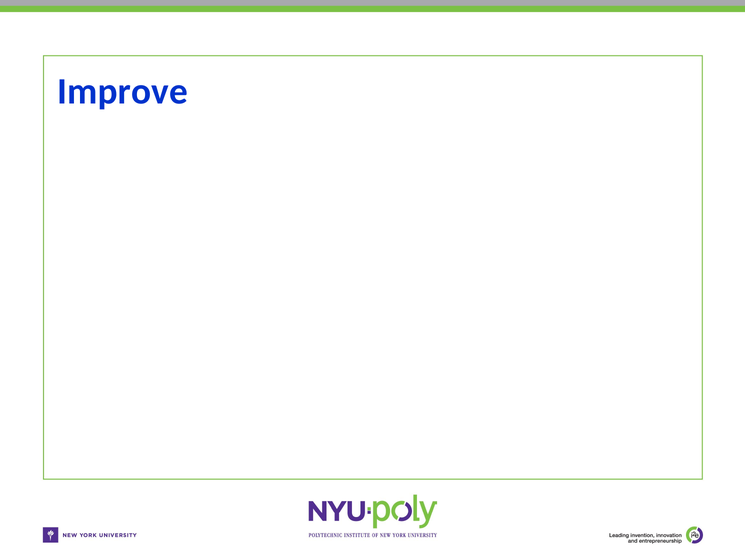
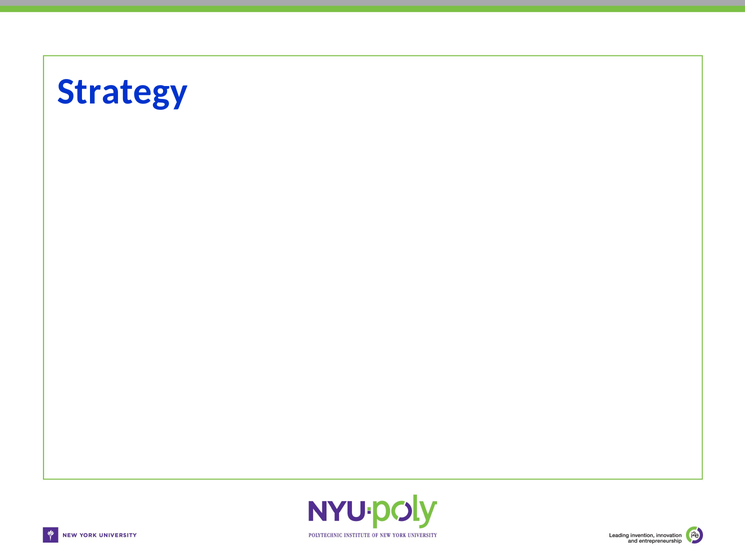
Improve: Improve -> Strategy
